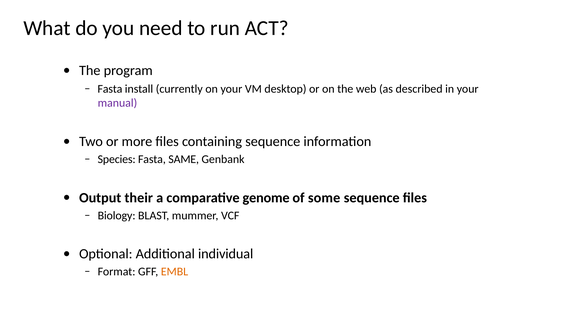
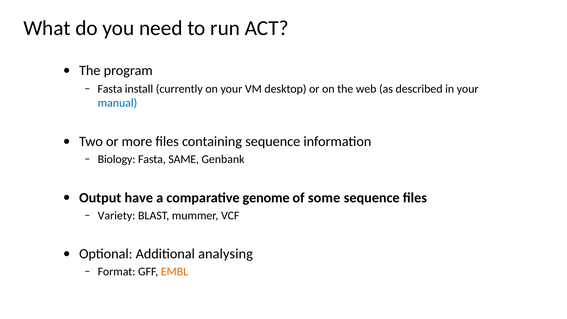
manual colour: purple -> blue
Species: Species -> Biology
their: their -> have
Biology: Biology -> Variety
individual: individual -> analysing
